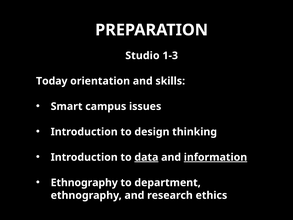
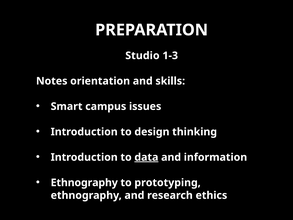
Today: Today -> Notes
information underline: present -> none
department: department -> prototyping
